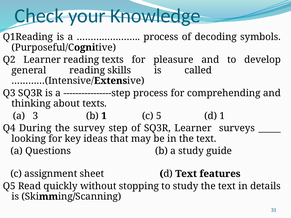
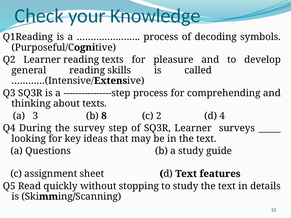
b 1: 1 -> 8
5: 5 -> 2
d 1: 1 -> 4
